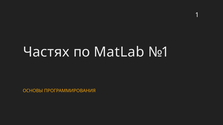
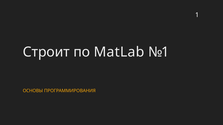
Частях: Частях -> Строит
